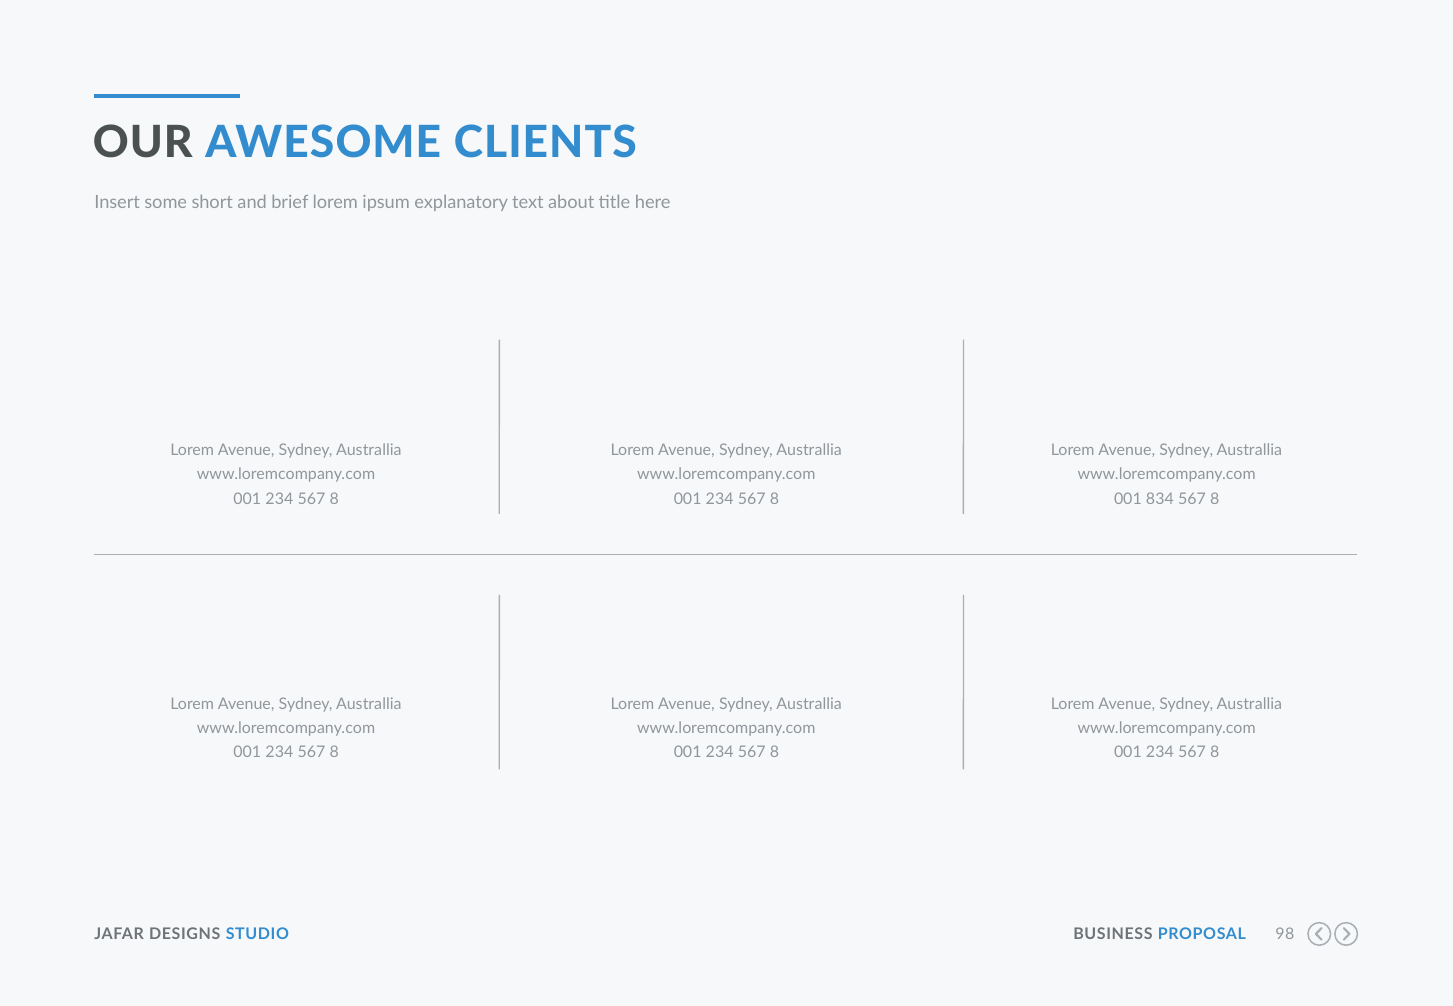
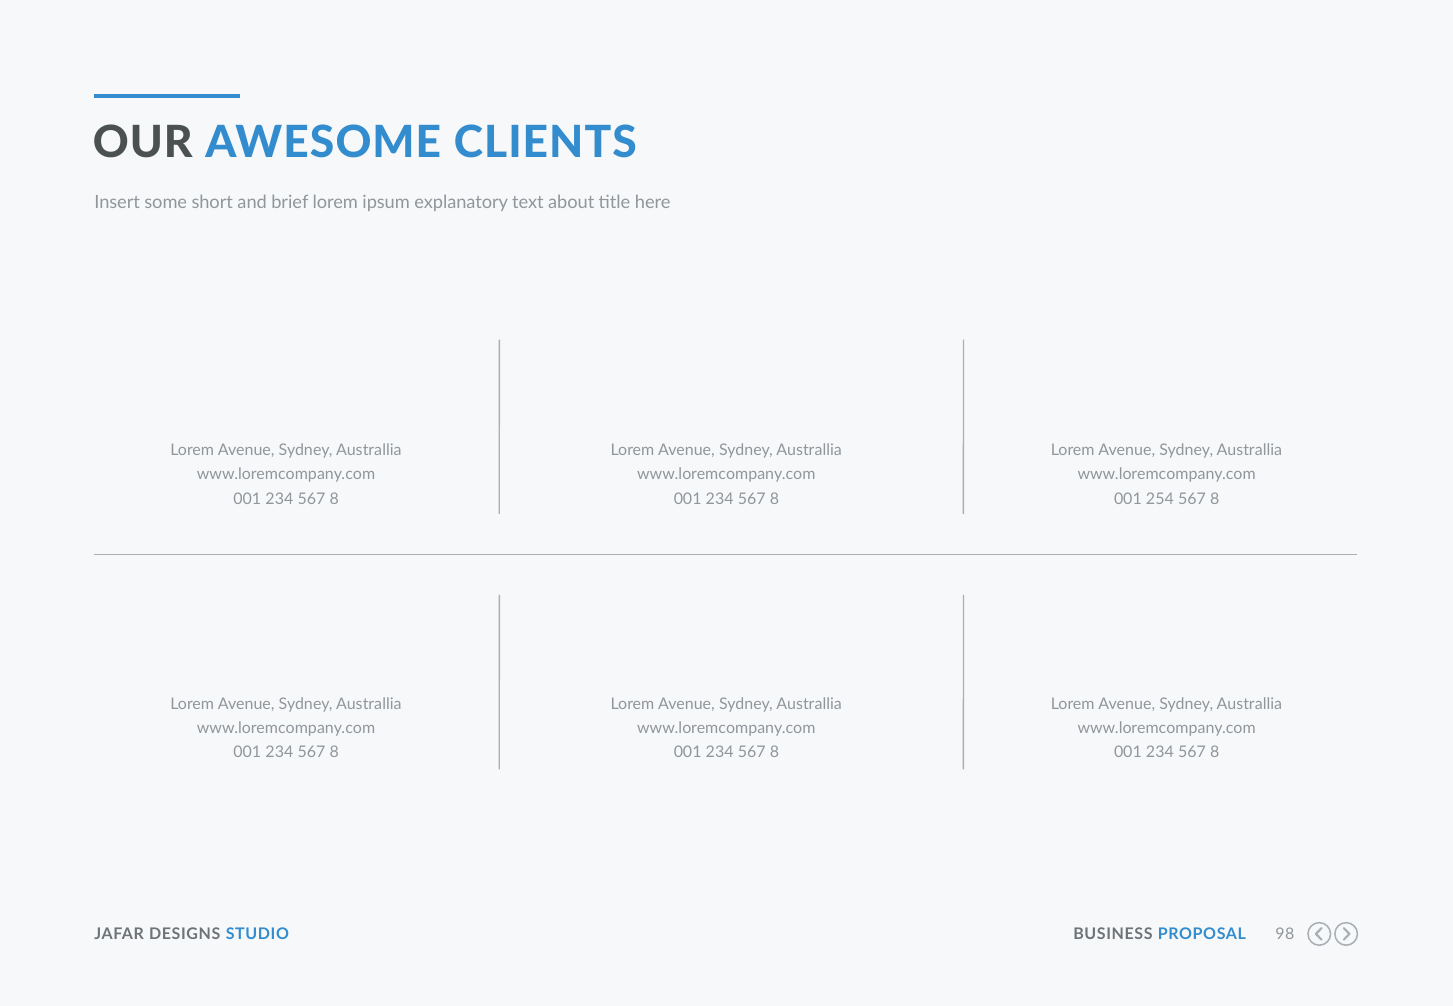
834: 834 -> 254
